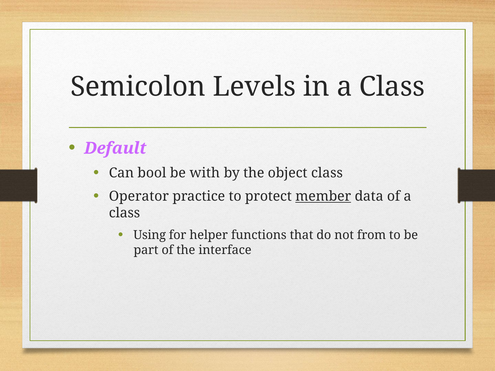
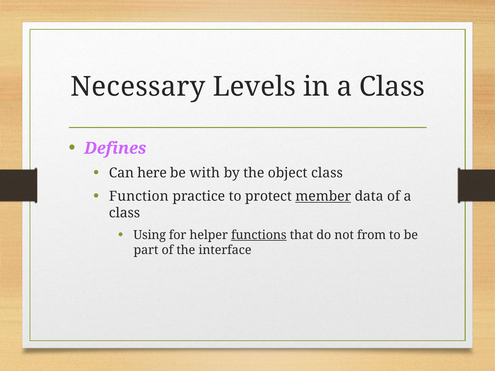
Semicolon: Semicolon -> Necessary
Default: Default -> Defines
bool: bool -> here
Operator: Operator -> Function
functions underline: none -> present
